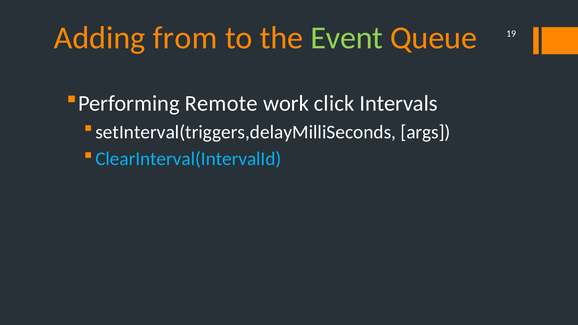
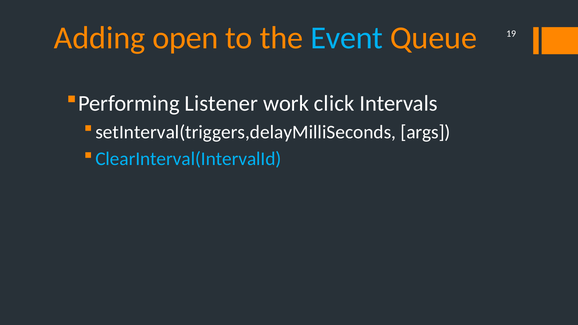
from: from -> open
Event colour: light green -> light blue
Remote: Remote -> Listener
